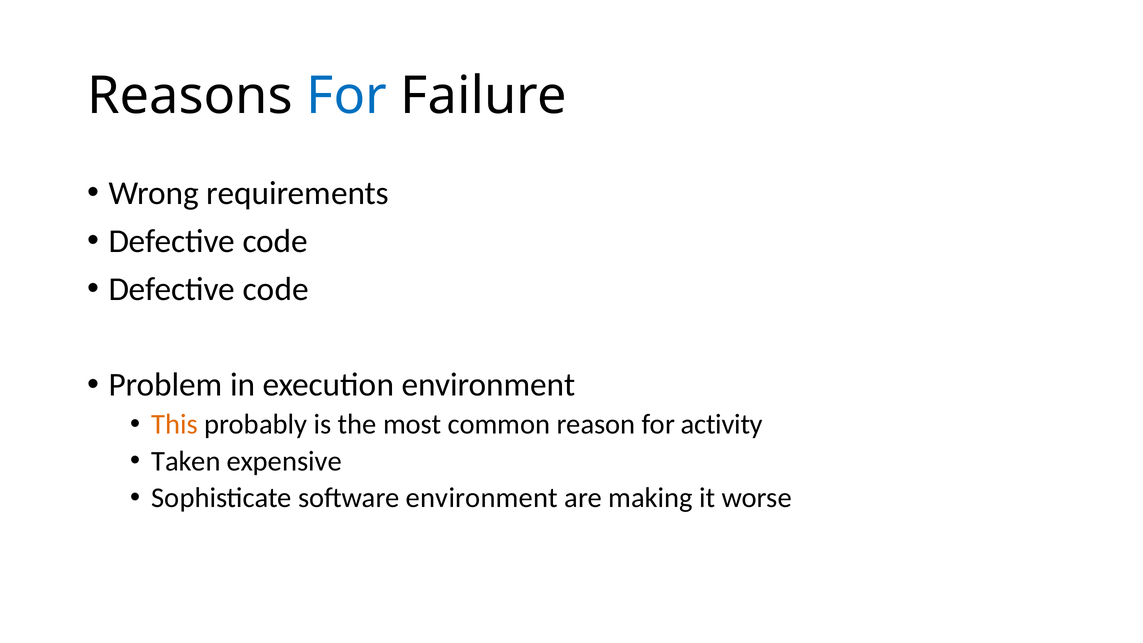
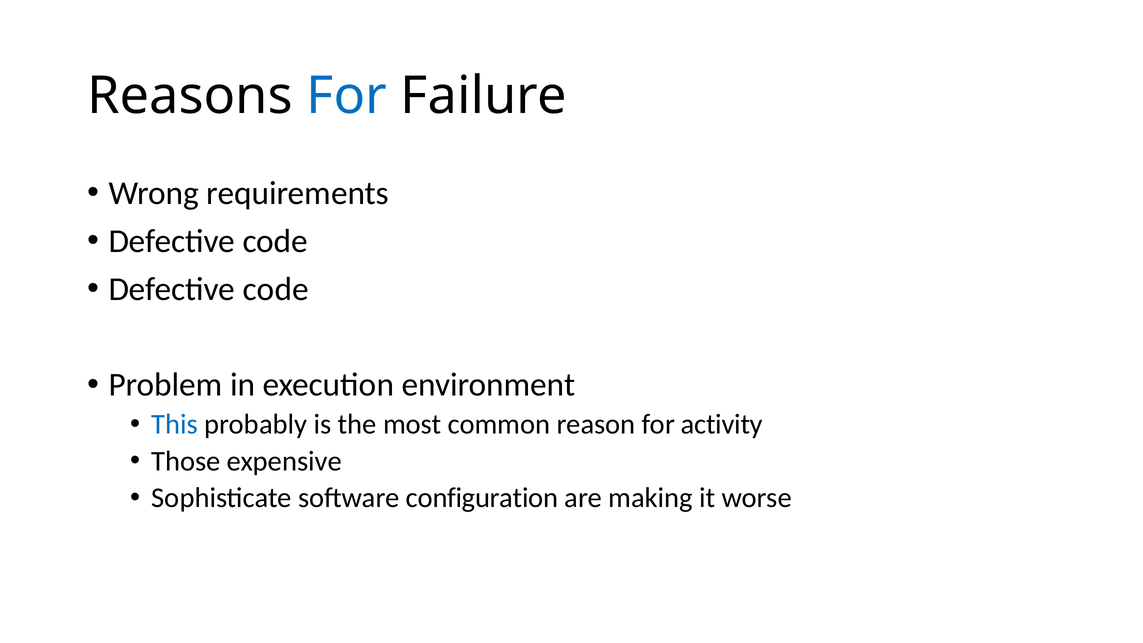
This colour: orange -> blue
Taken: Taken -> Those
software environment: environment -> configuration
